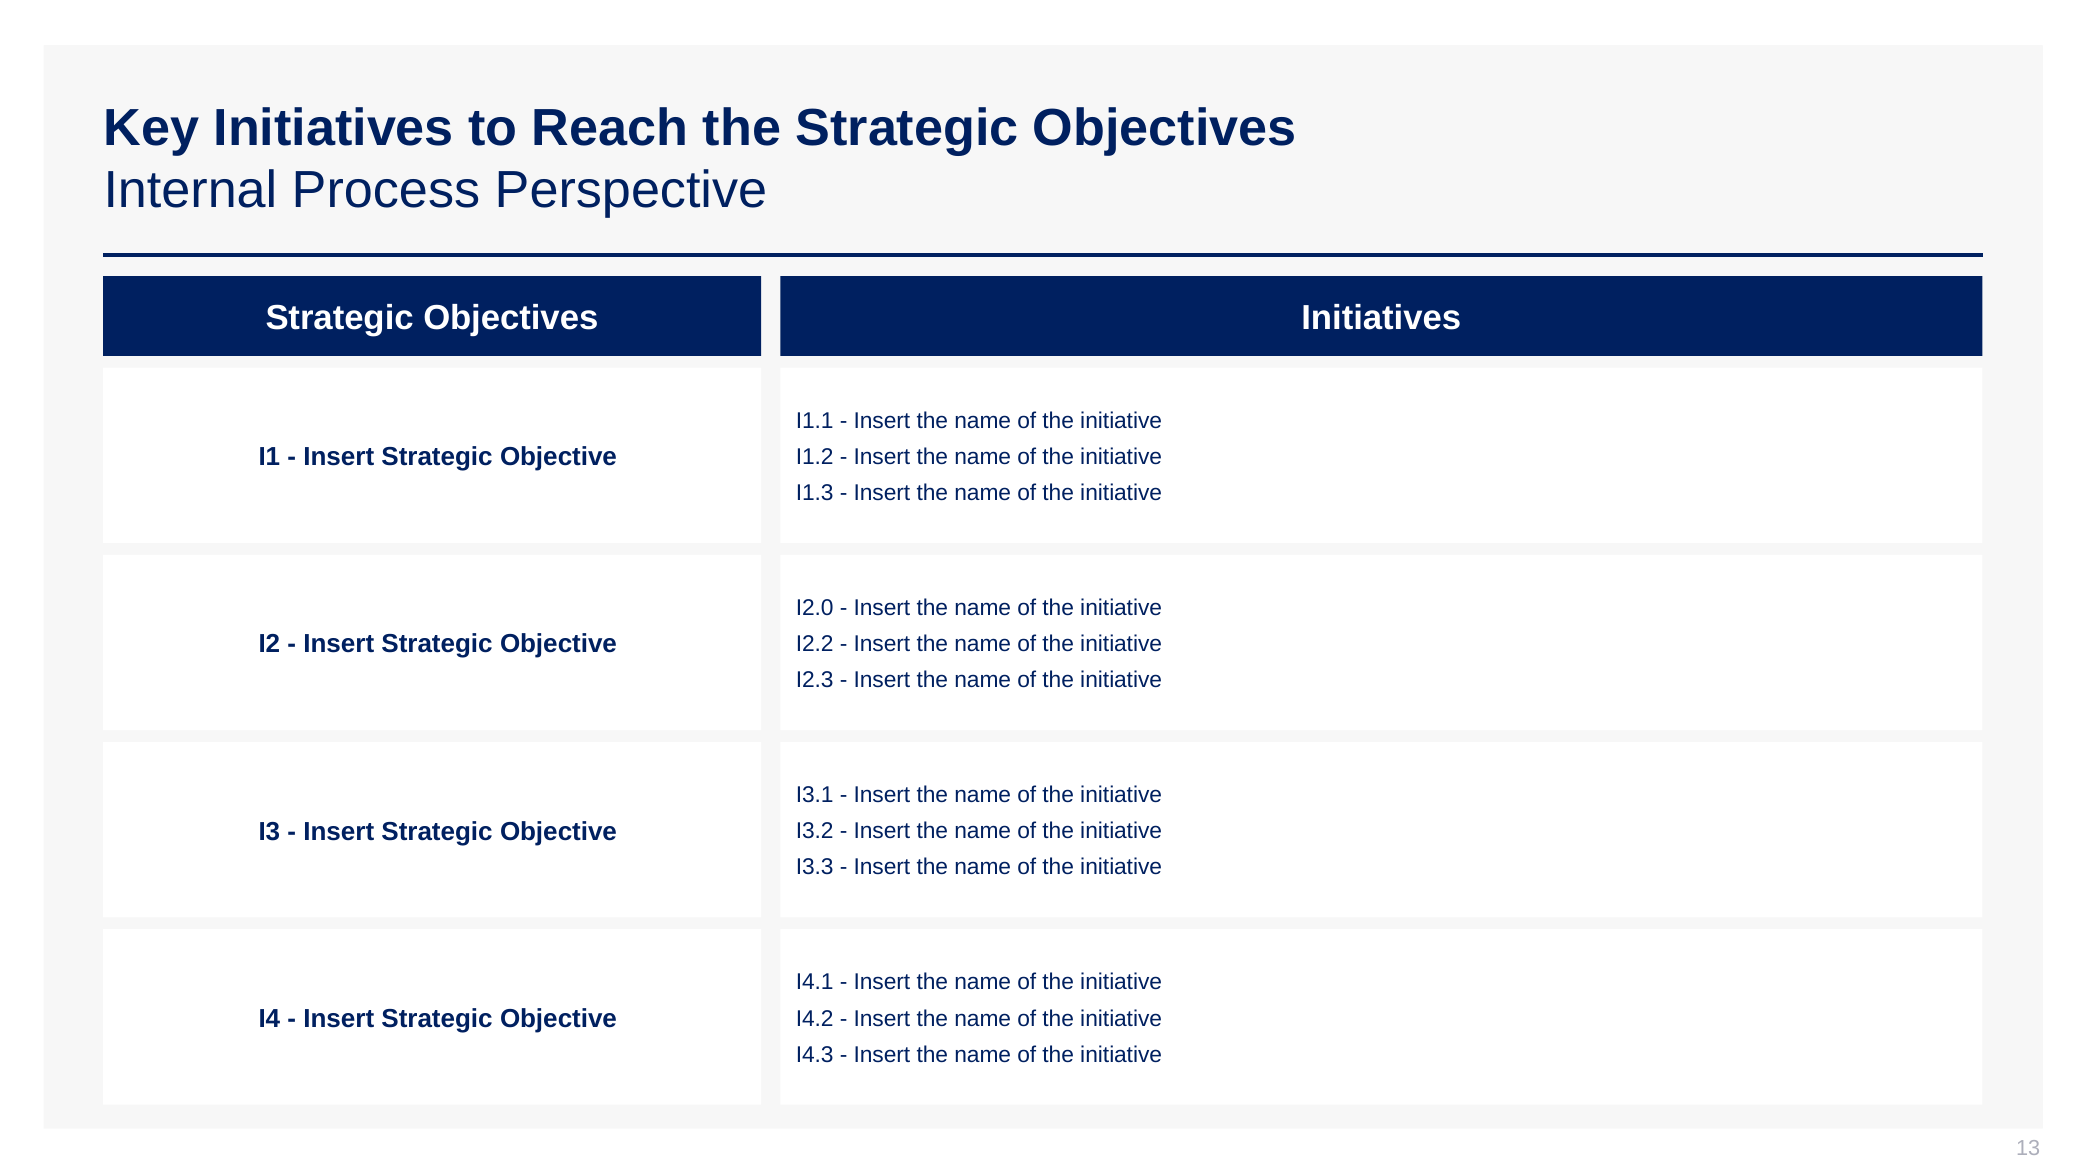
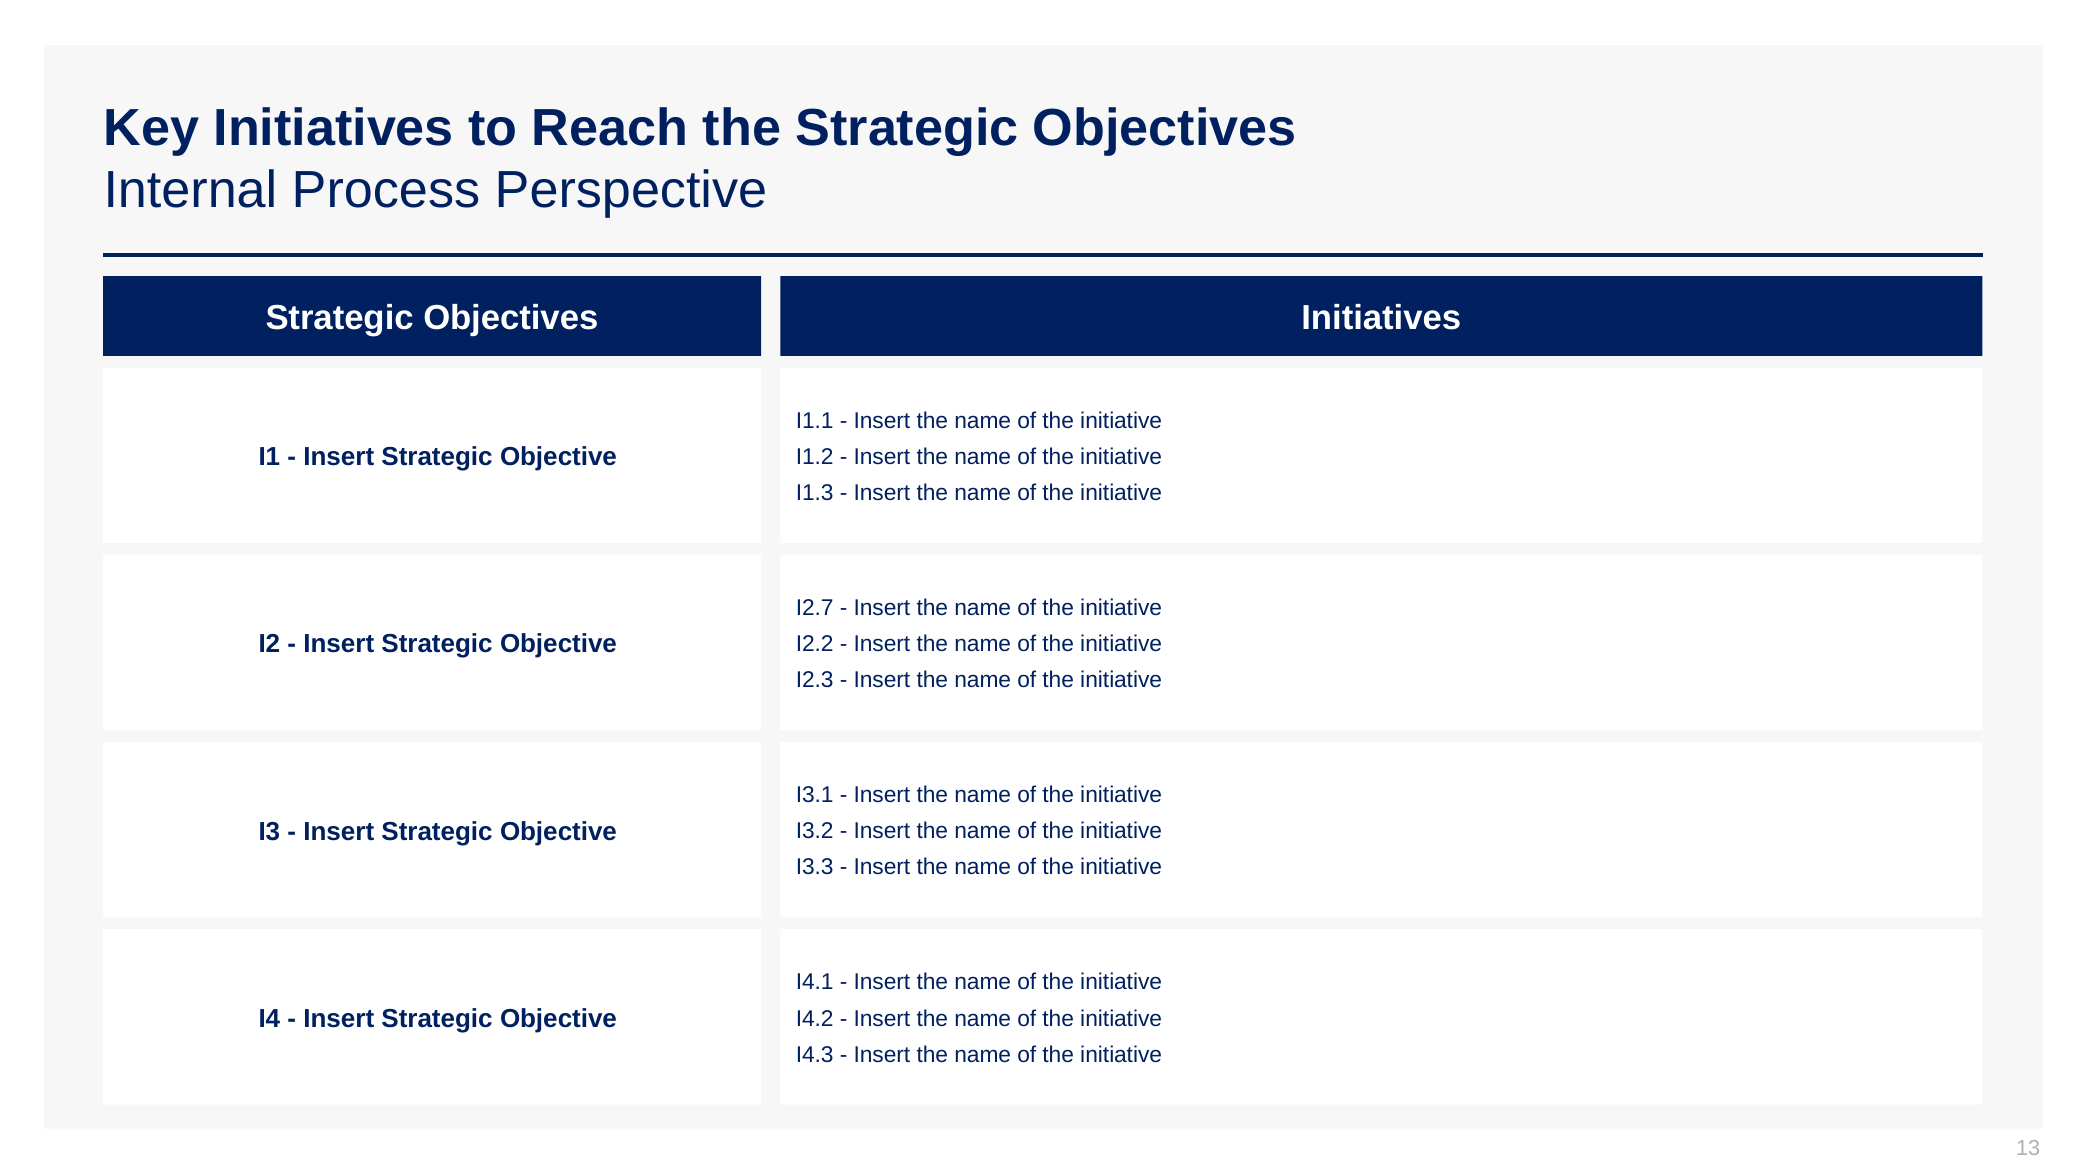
I2.0: I2.0 -> I2.7
